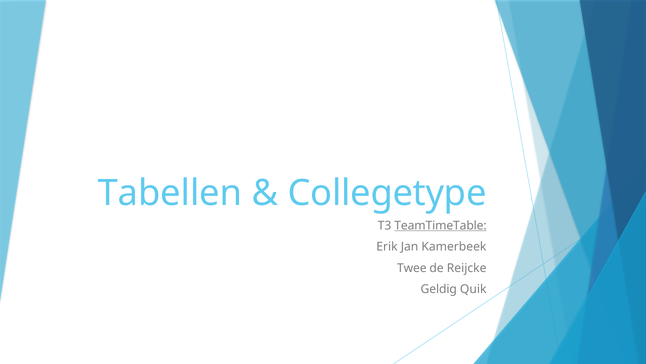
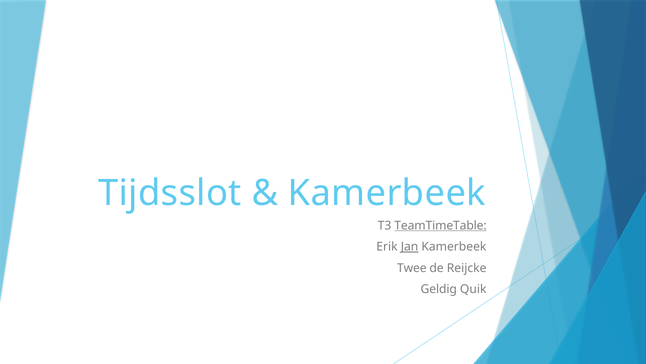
Tabellen: Tabellen -> Tijdsslot
Collegetype at (387, 193): Collegetype -> Kamerbeek
Jan underline: none -> present
